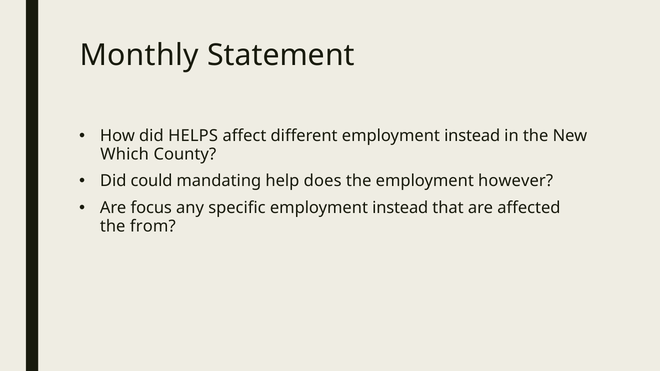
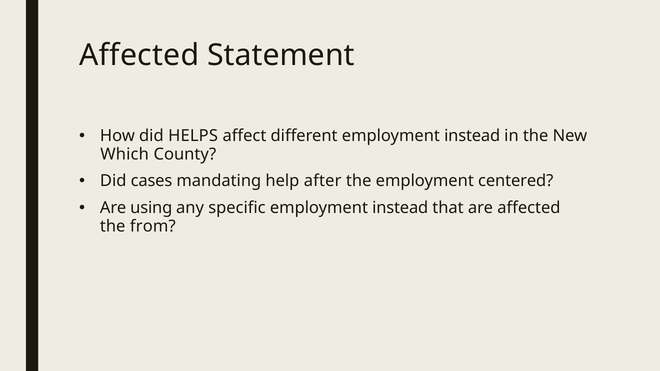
Monthly at (139, 55): Monthly -> Affected
could: could -> cases
does: does -> after
however: however -> centered
focus: focus -> using
